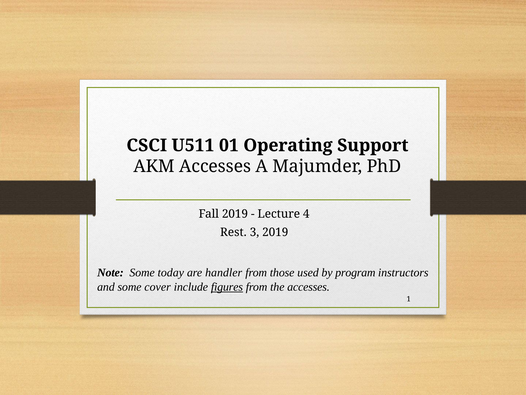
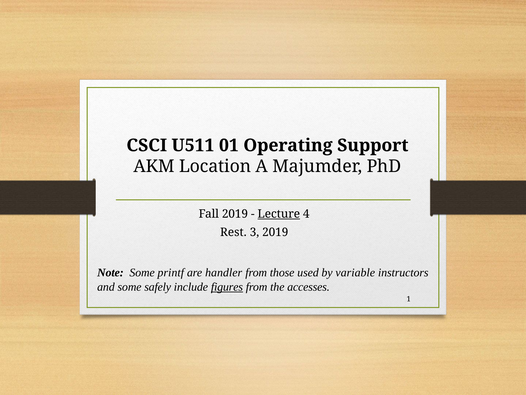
AKM Accesses: Accesses -> Location
Lecture underline: none -> present
today: today -> printf
program: program -> variable
cover: cover -> safely
